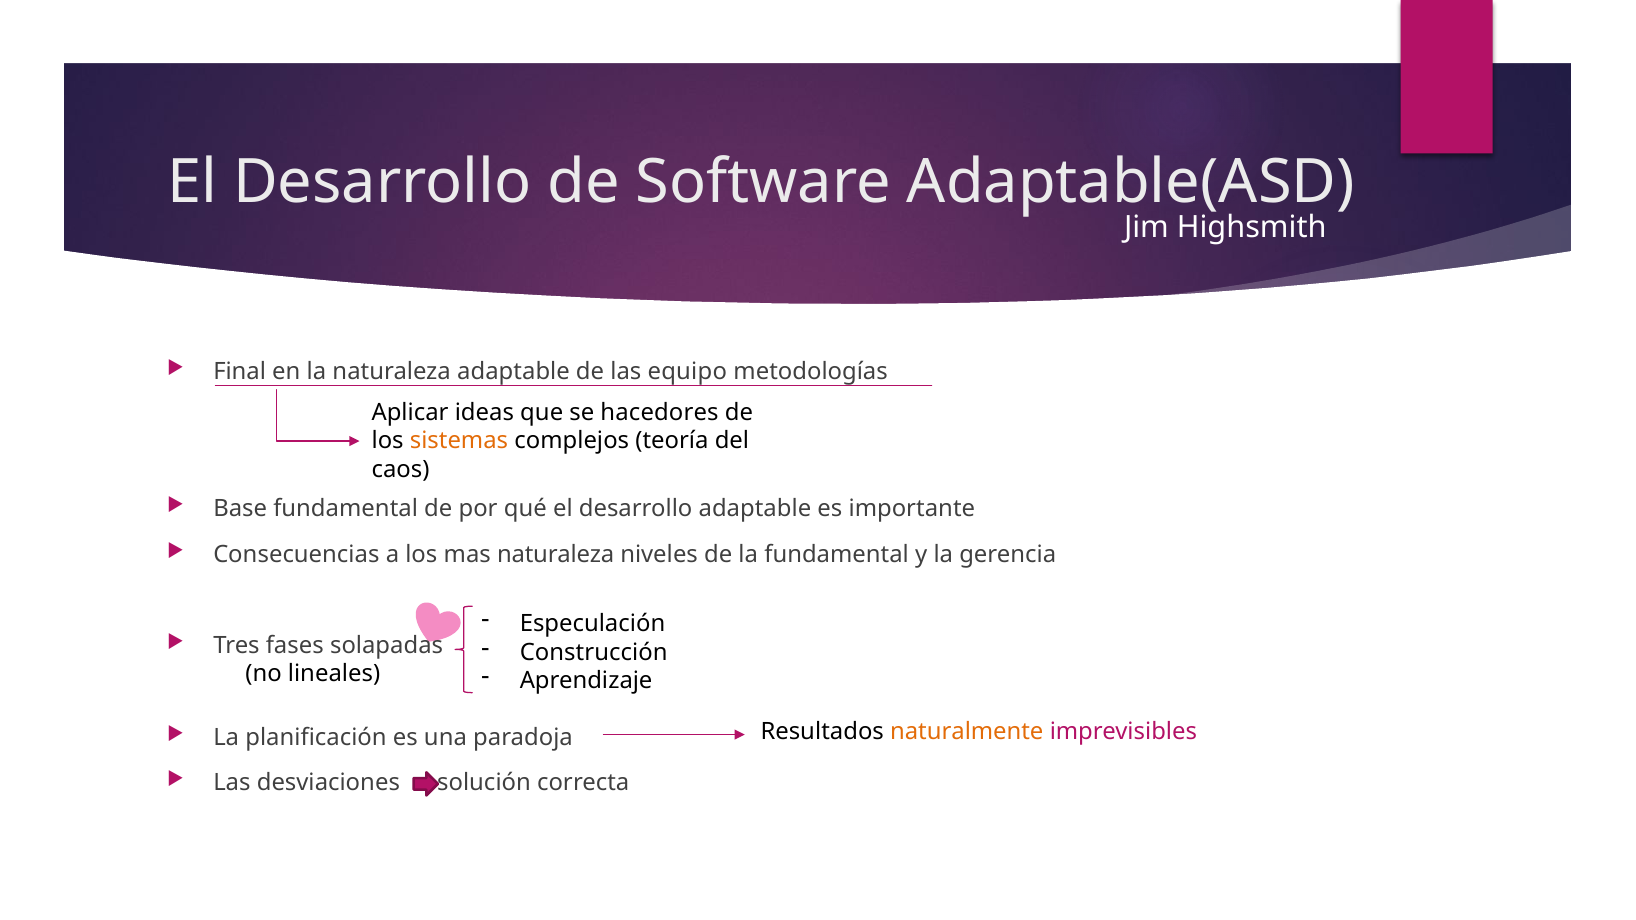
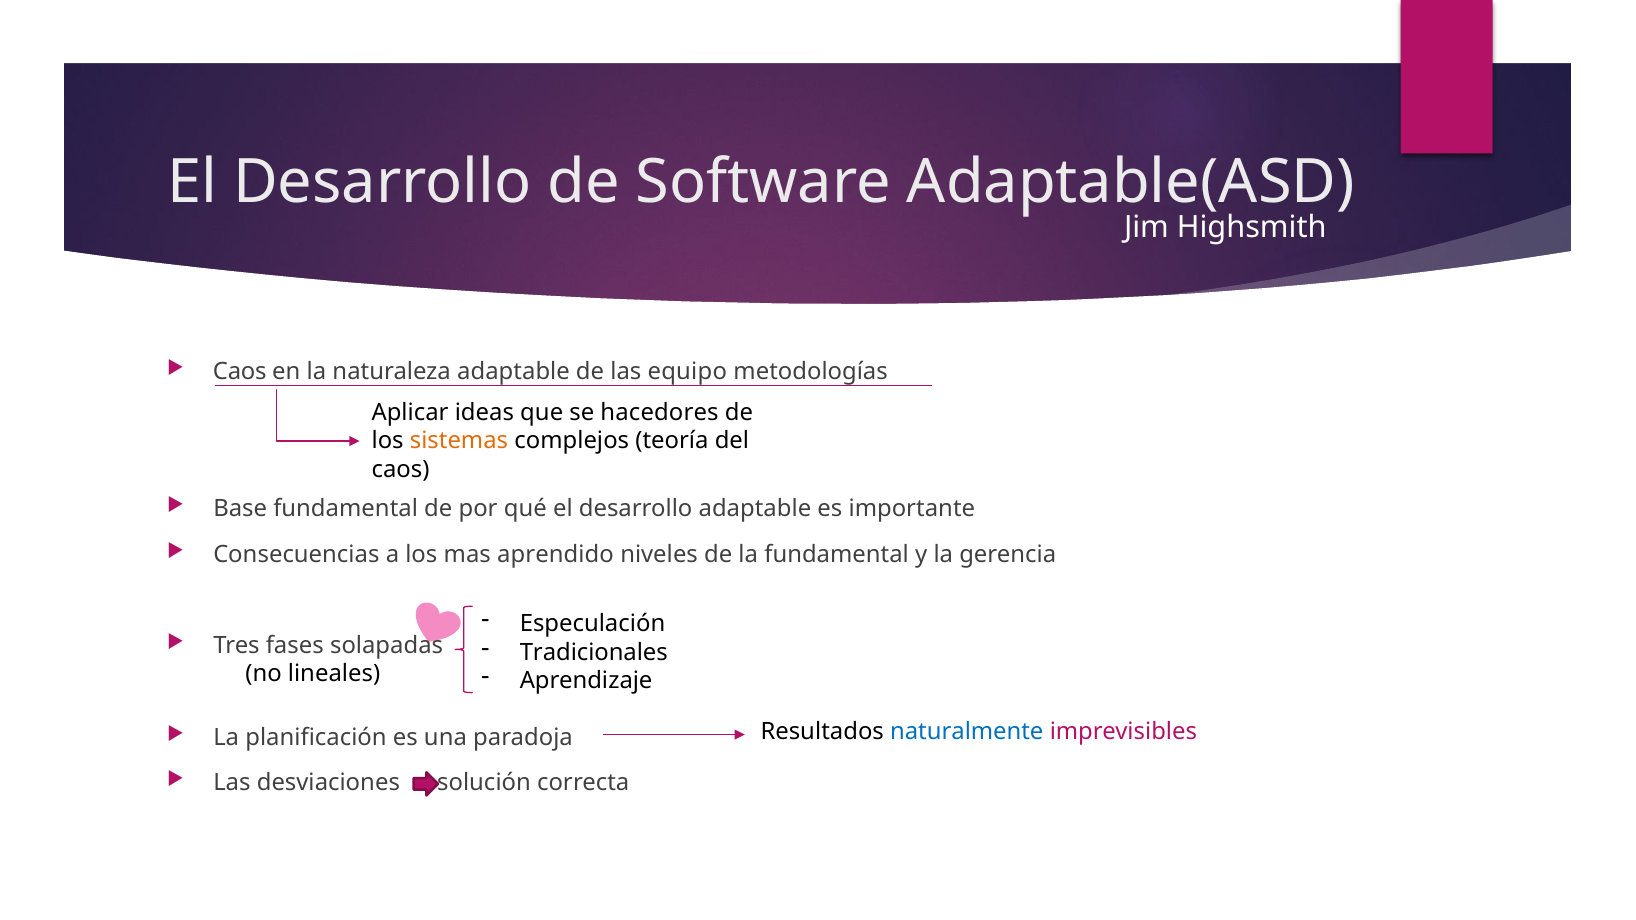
Final at (240, 372): Final -> Caos
mas naturaleza: naturaleza -> aprendido
Construcción: Construcción -> Tradicionales
naturalmente colour: orange -> blue
